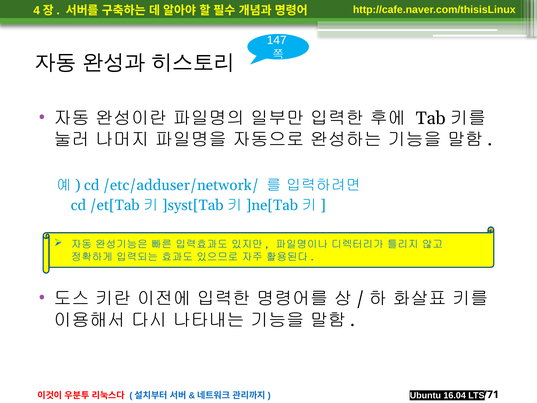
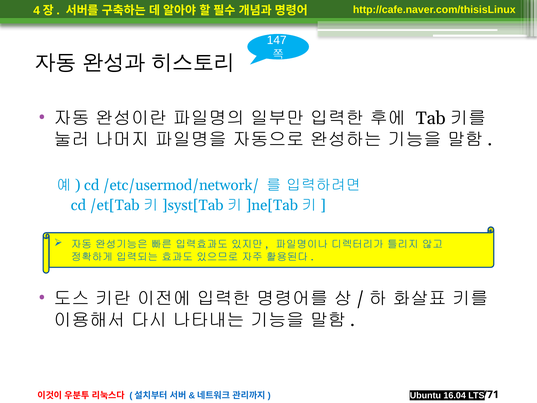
/etc/adduser/network/: /etc/adduser/network/ -> /etc/usermod/network/
